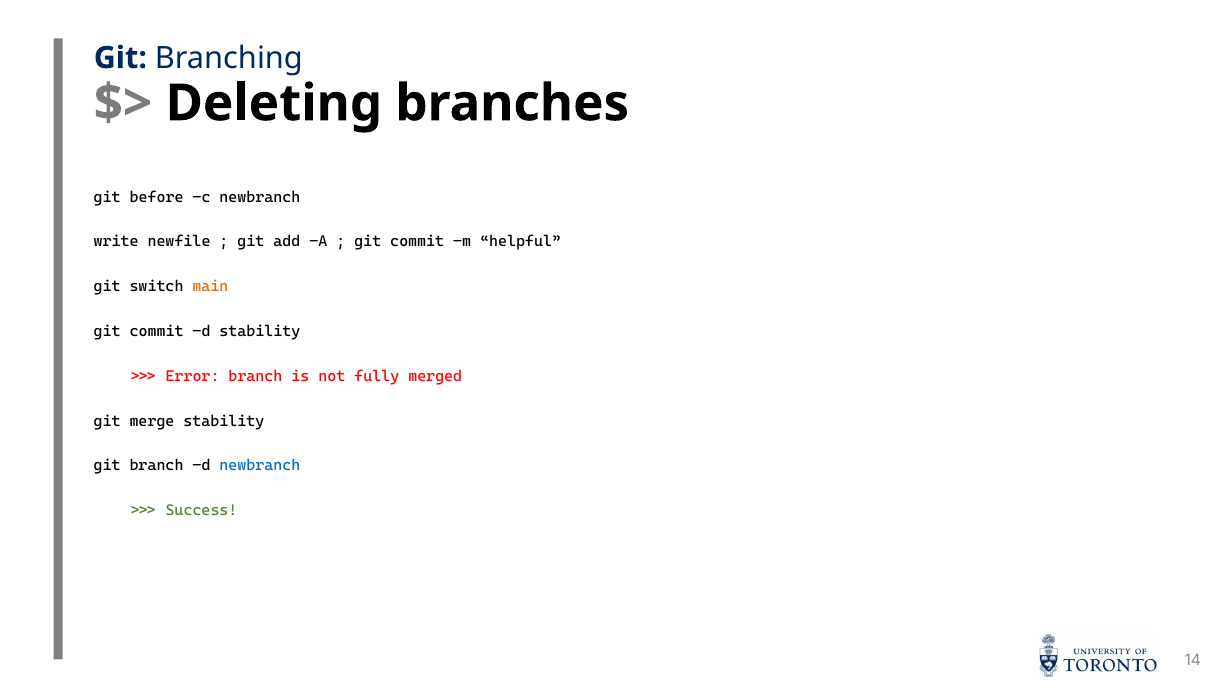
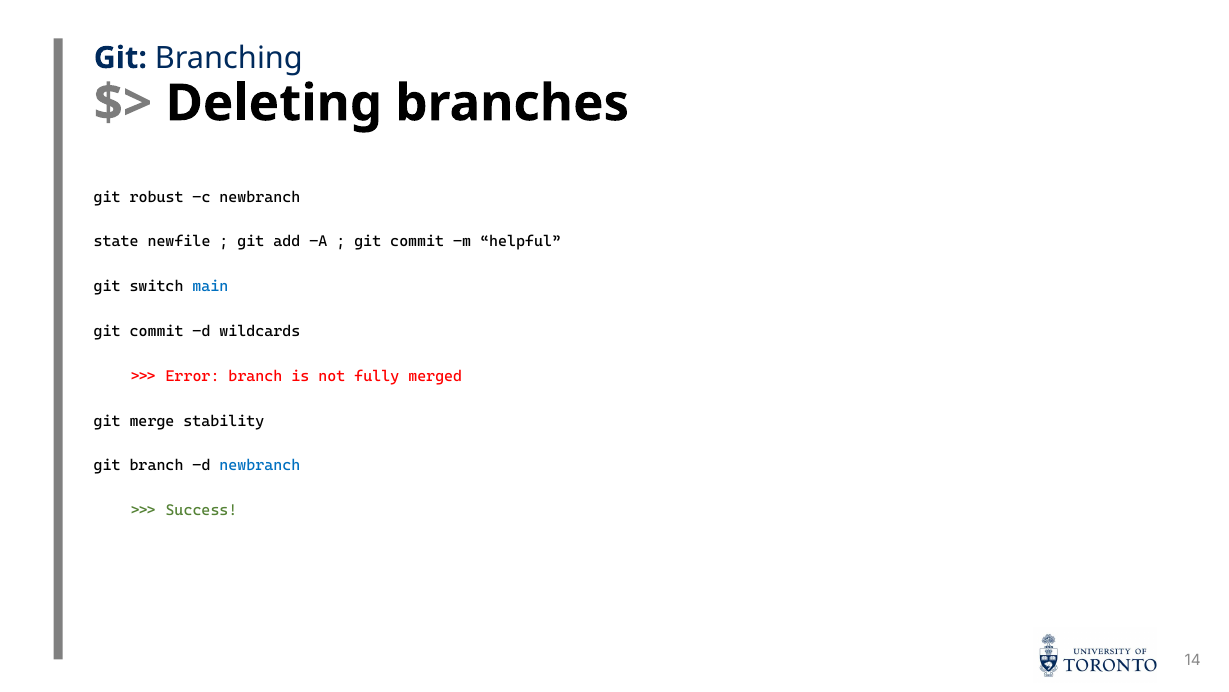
before: before -> robust
write: write -> state
main colour: orange -> blue
d stability: stability -> wildcards
